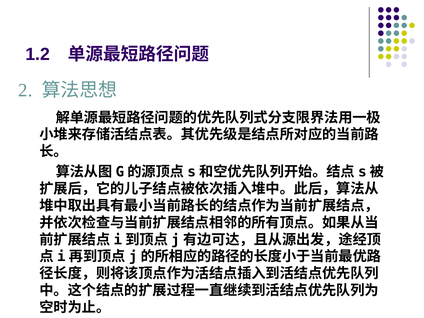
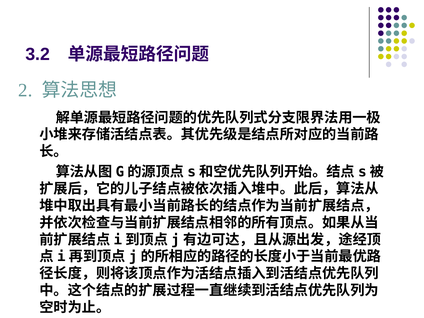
1.2: 1.2 -> 3.2
